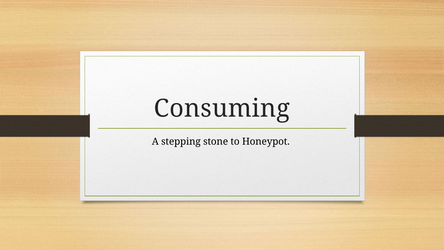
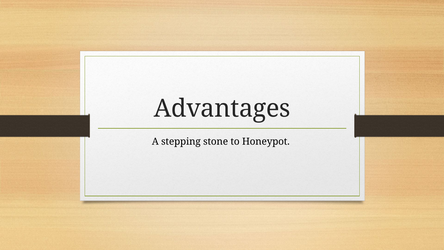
Consuming: Consuming -> Advantages
